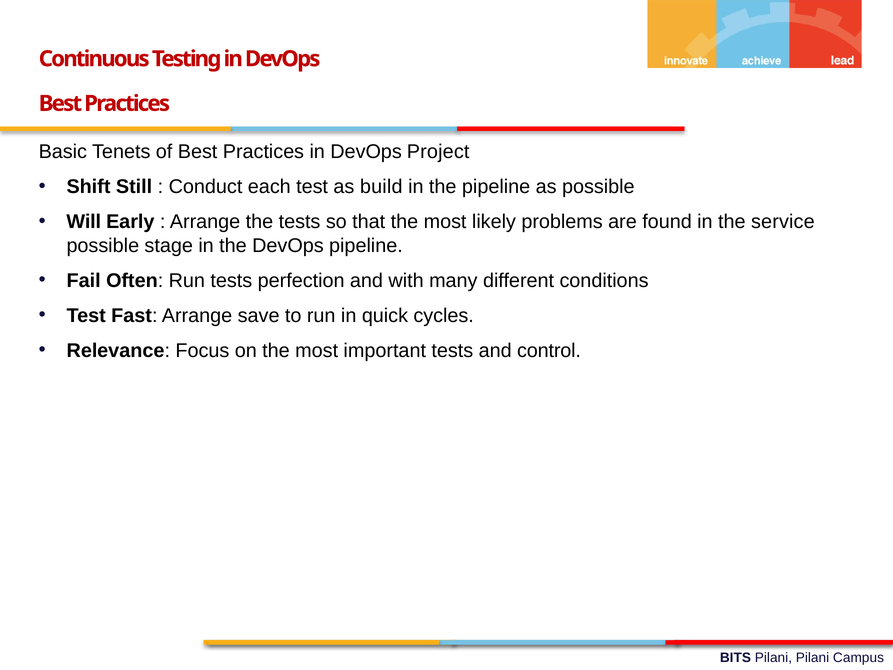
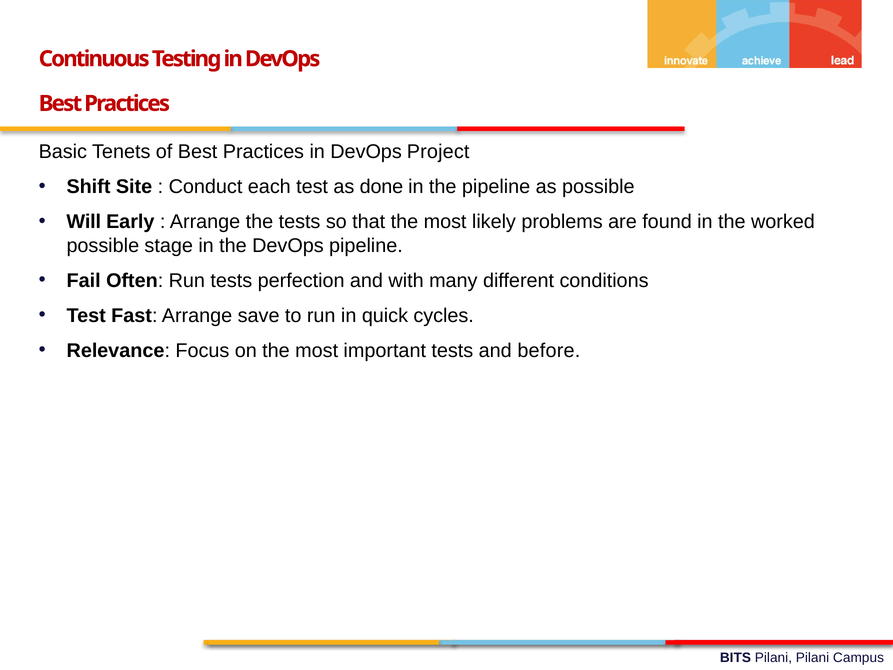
Still: Still -> Site
build: build -> done
service: service -> worked
control: control -> before
